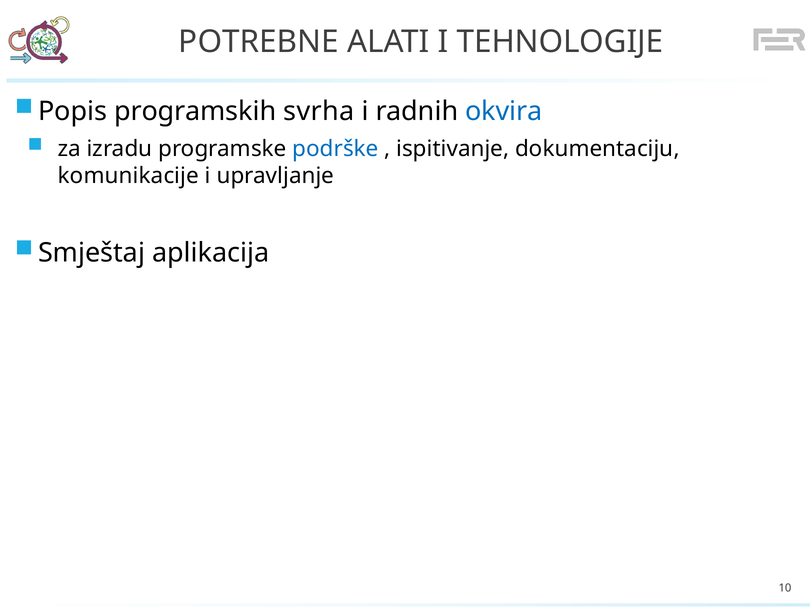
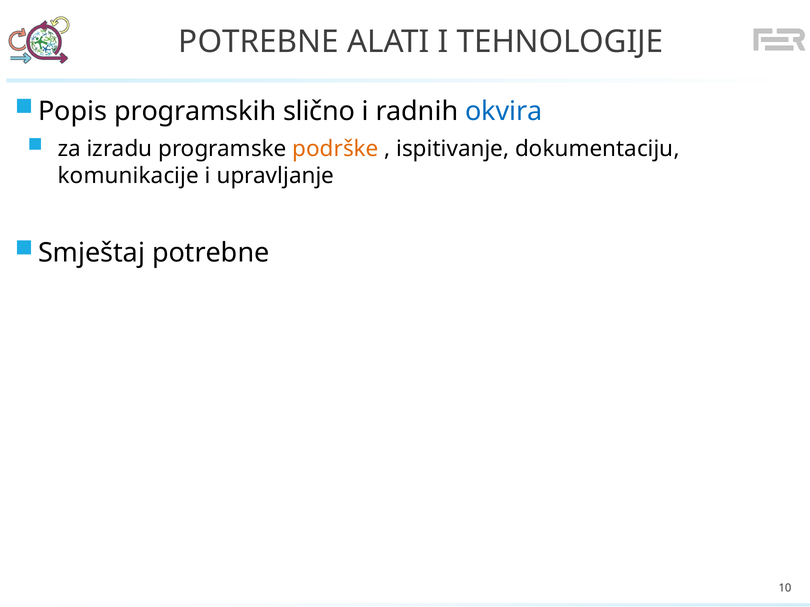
svrha: svrha -> slično
podrške colour: blue -> orange
Smještaj aplikacija: aplikacija -> potrebne
